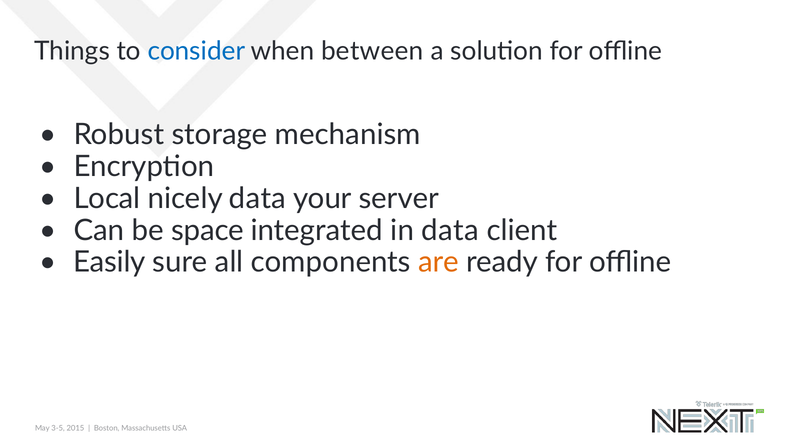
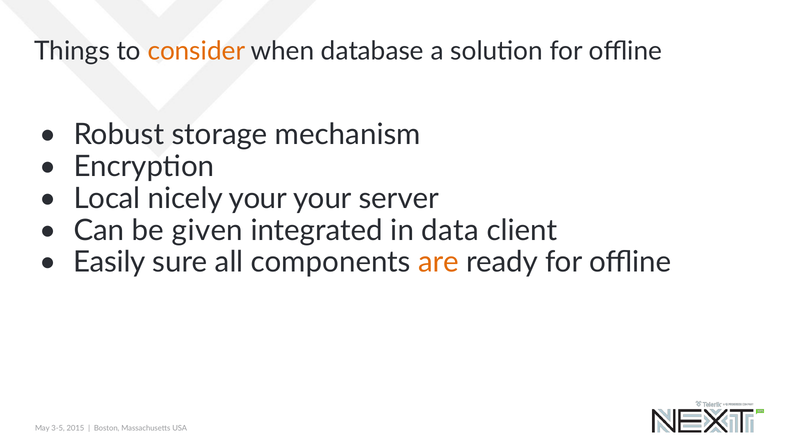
consider colour: blue -> orange
between: between -> database
nicely data: data -> your
space: space -> given
